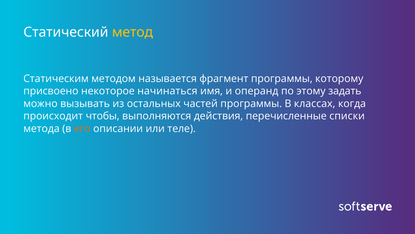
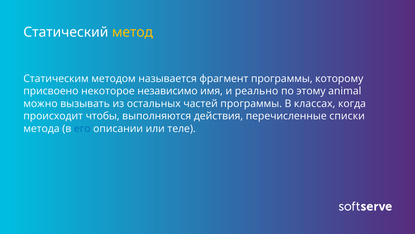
начинаться: начинаться -> независимо
операнд: операнд -> реально
задать: задать -> animal
его colour: orange -> blue
